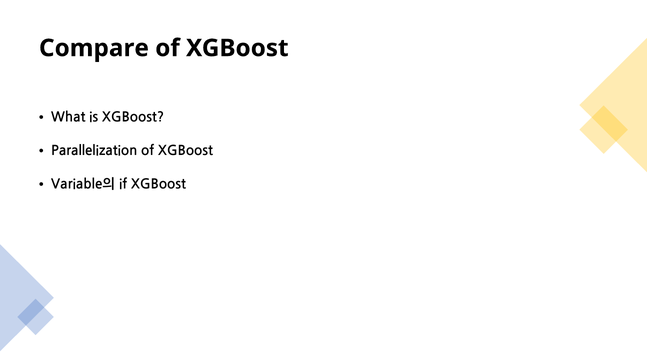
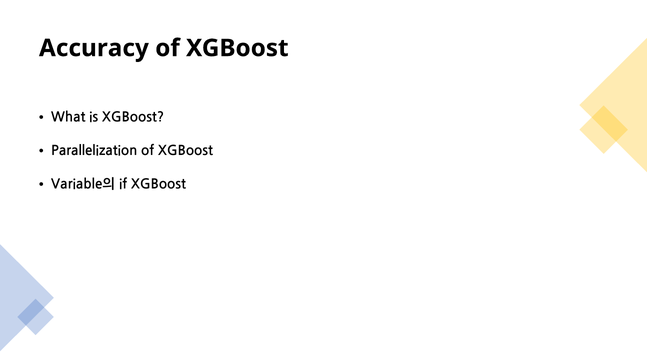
Compare: Compare -> Accuracy
